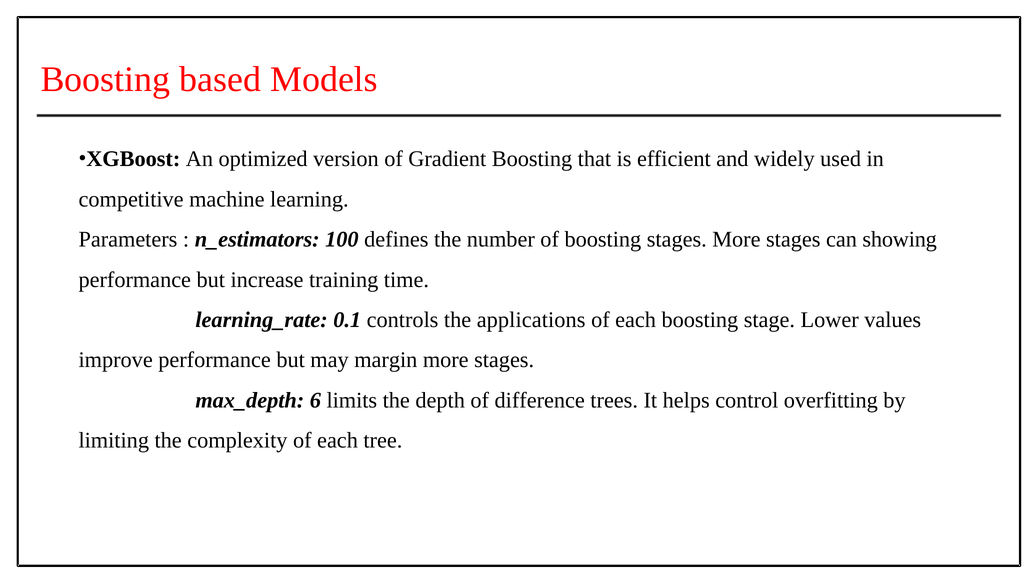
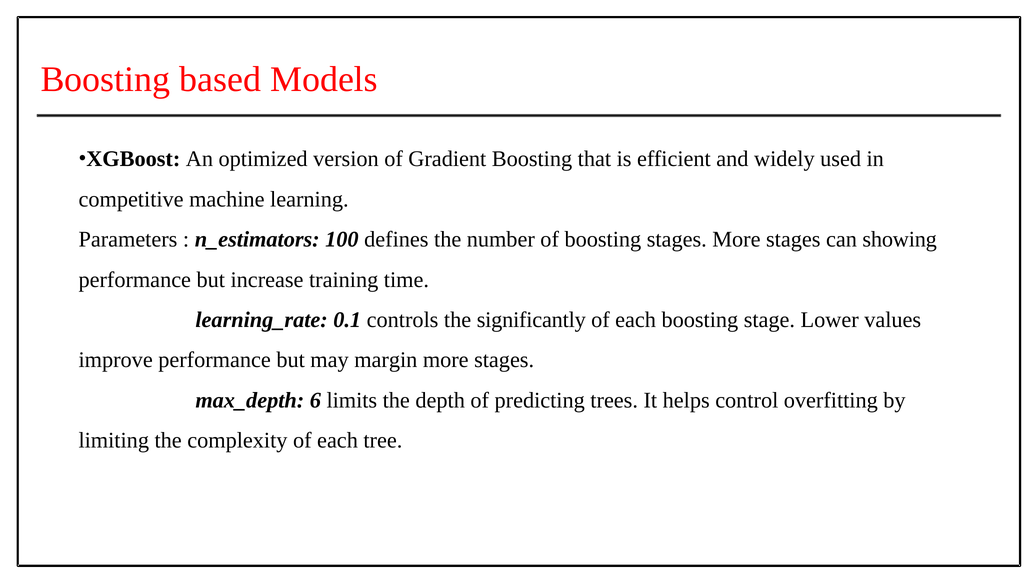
applications: applications -> significantly
difference: difference -> predicting
